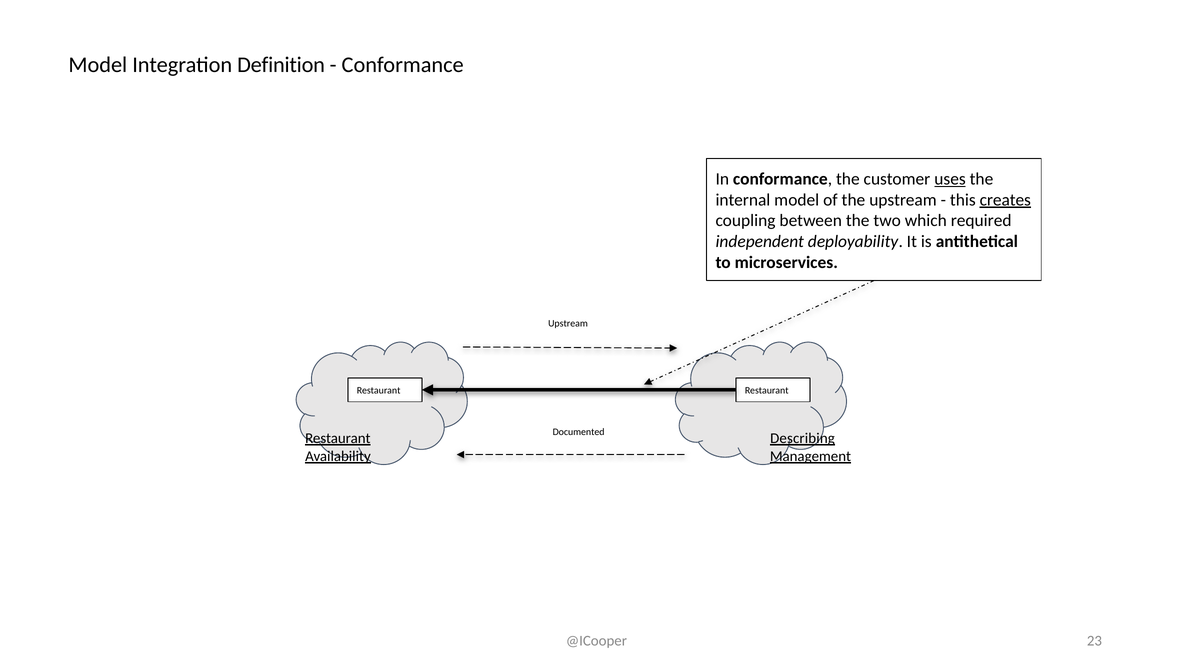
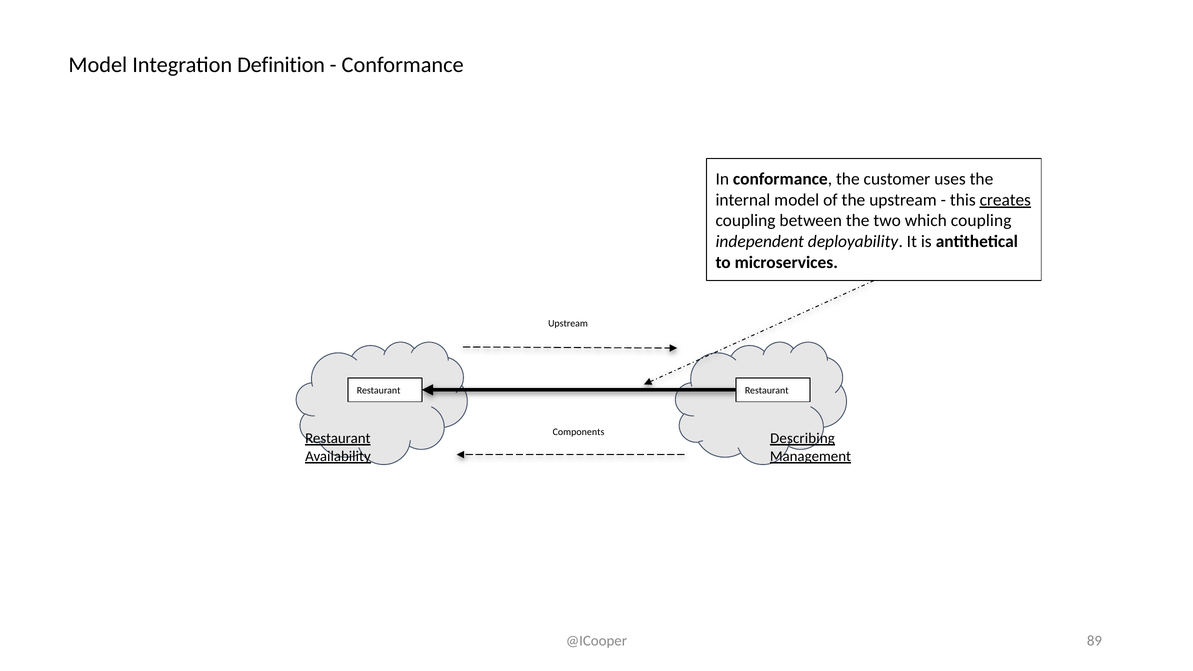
uses underline: present -> none
which required: required -> coupling
Documented: Documented -> Components
23: 23 -> 89
